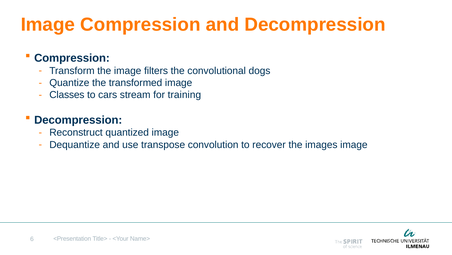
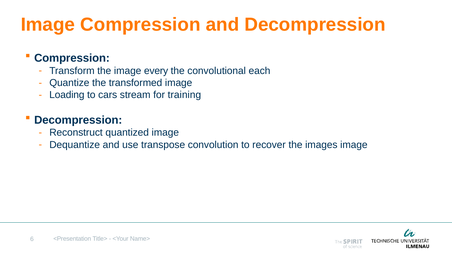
filters: filters -> every
dogs: dogs -> each
Classes: Classes -> Loading
